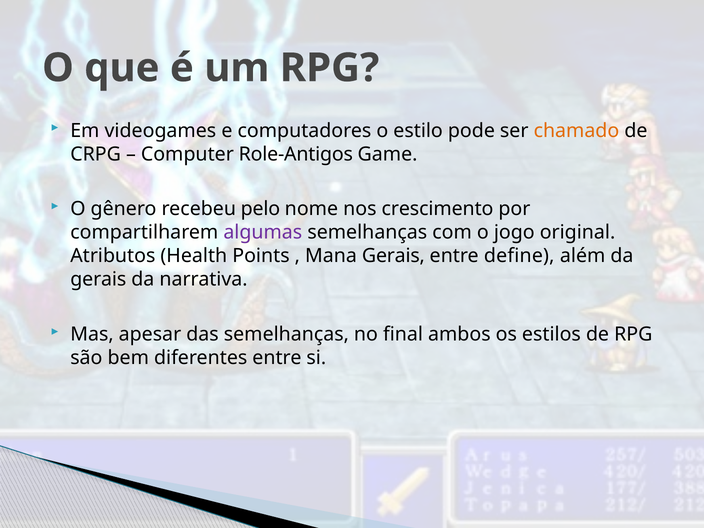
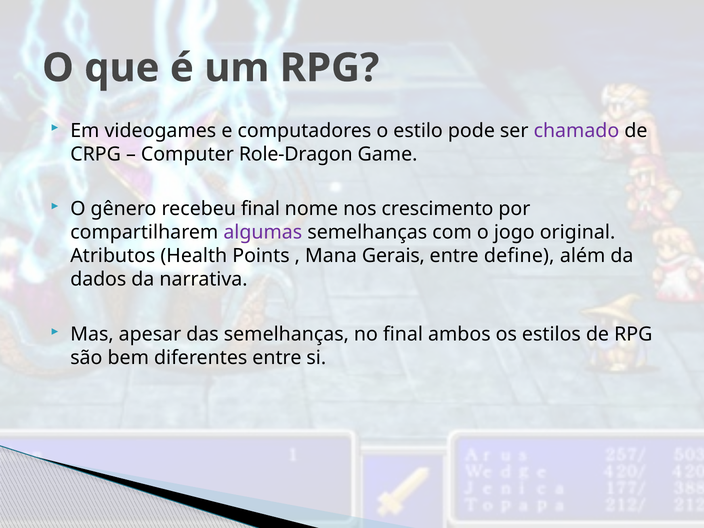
chamado colour: orange -> purple
Role-Antigos: Role-Antigos -> Role-Dragon
recebeu pelo: pelo -> final
gerais at (98, 279): gerais -> dados
